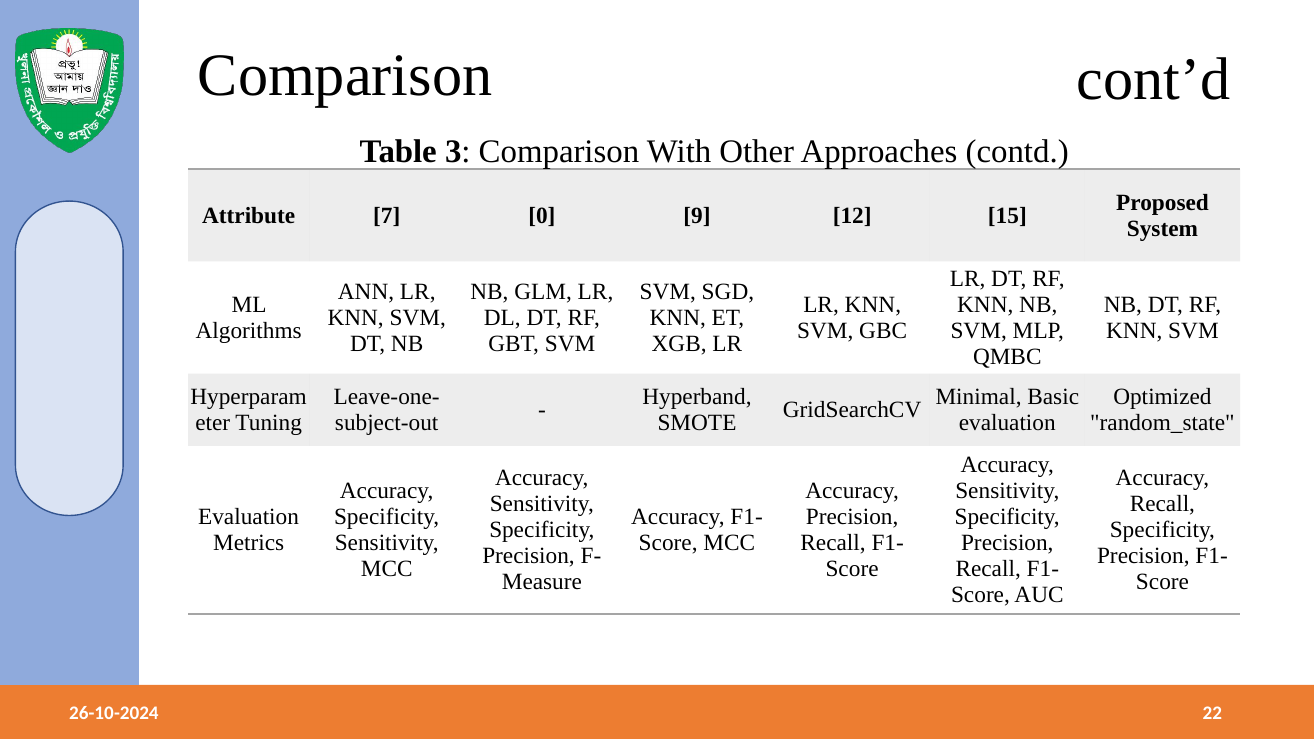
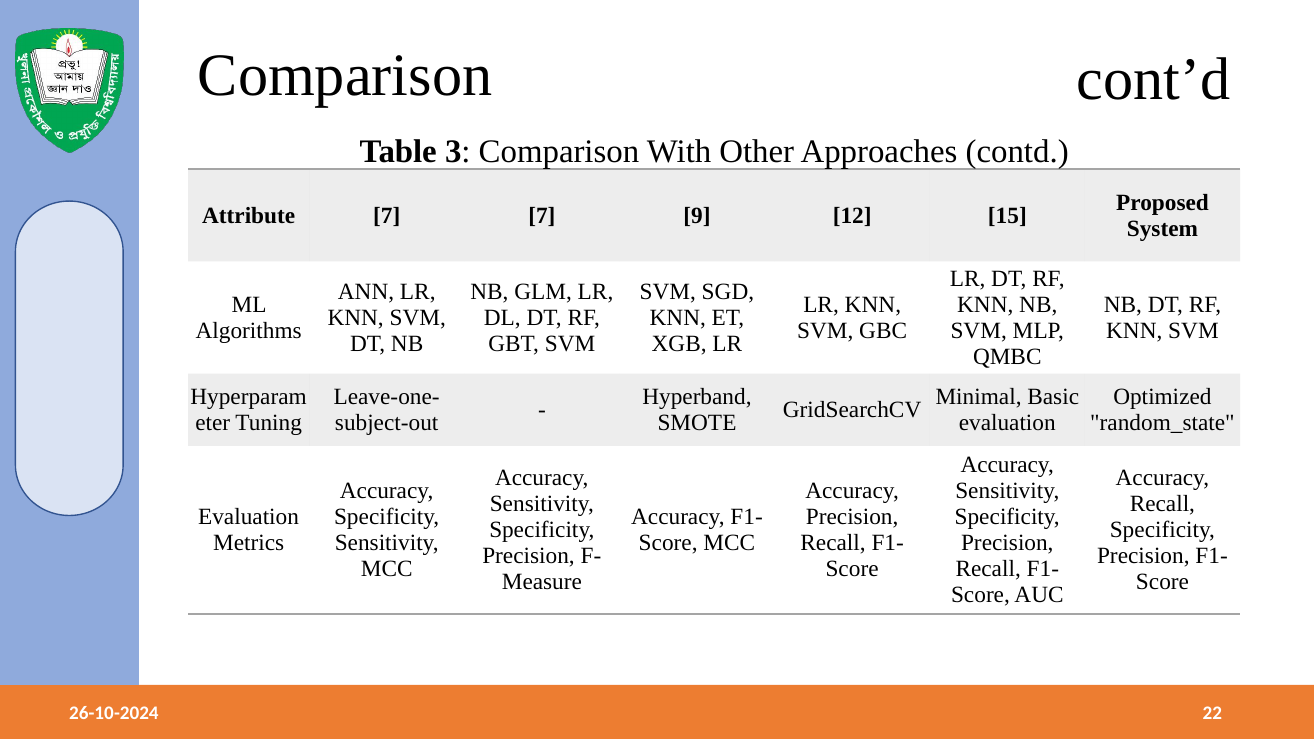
7 0: 0 -> 7
